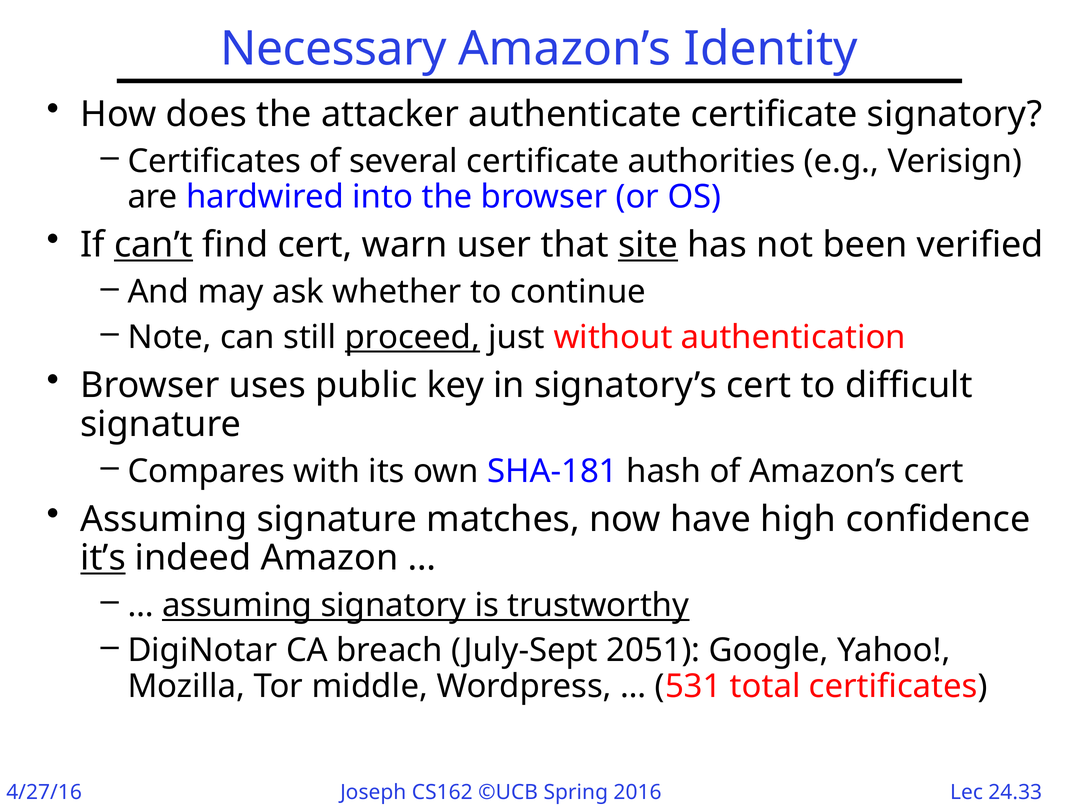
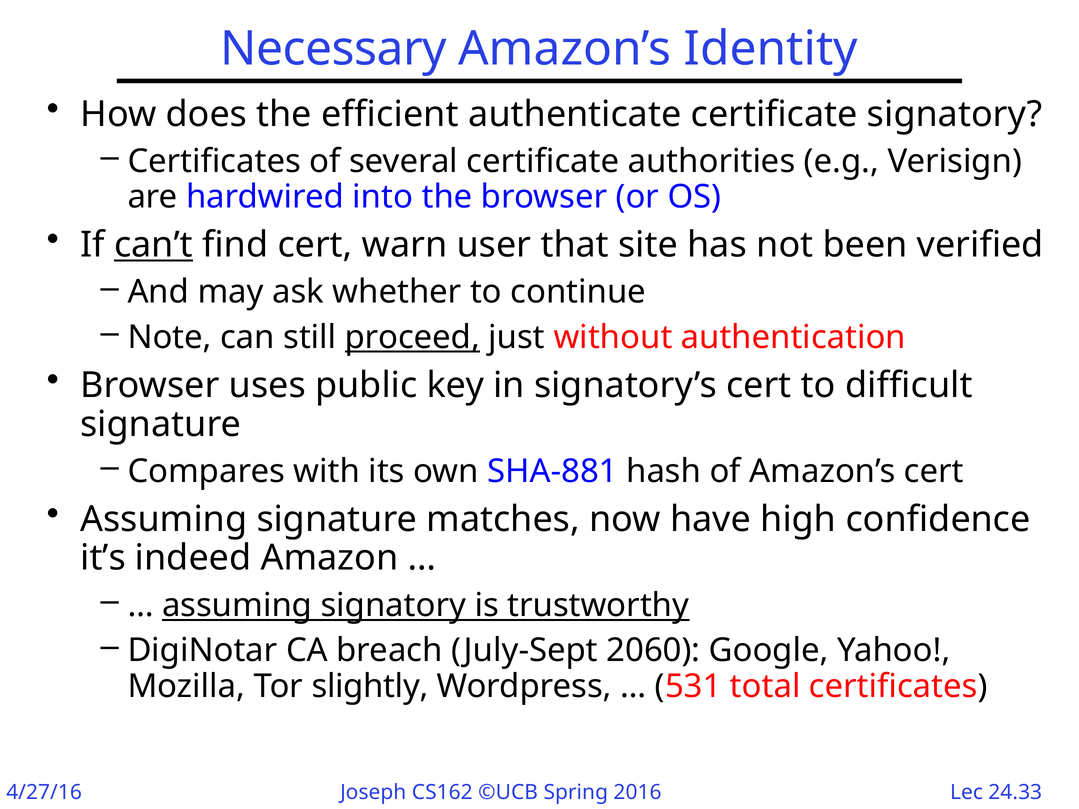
attacker: attacker -> efficient
site underline: present -> none
SHA-181: SHA-181 -> SHA-881
it’s underline: present -> none
2051: 2051 -> 2060
middle: middle -> slightly
